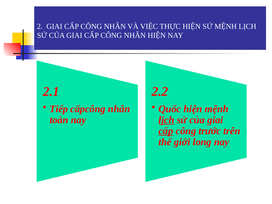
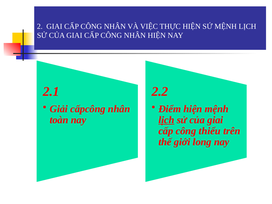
Tiếp: Tiếp -> Giải
Quốc: Quốc -> Điểm
cấp at (166, 131) underline: present -> none
trước: trước -> thiểu
